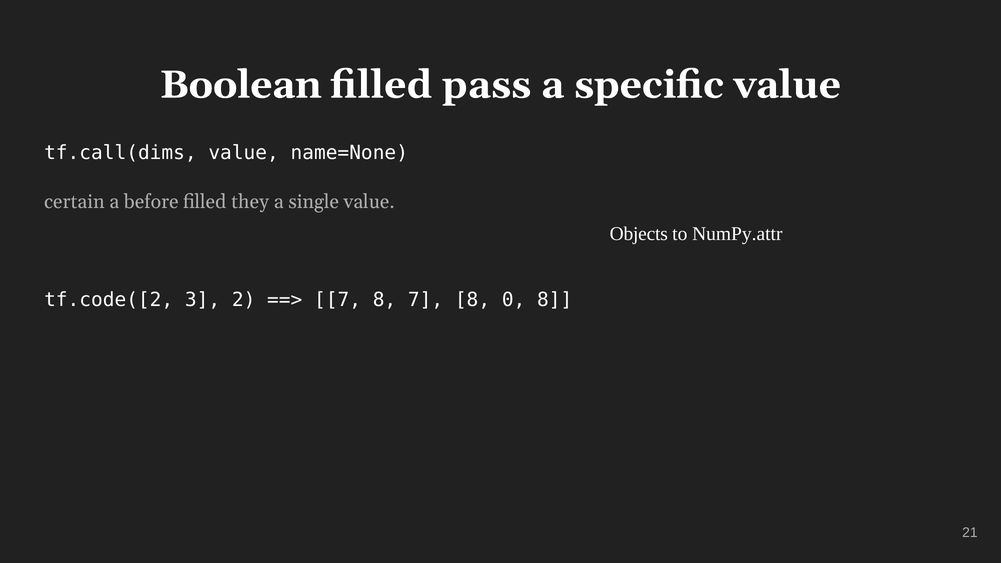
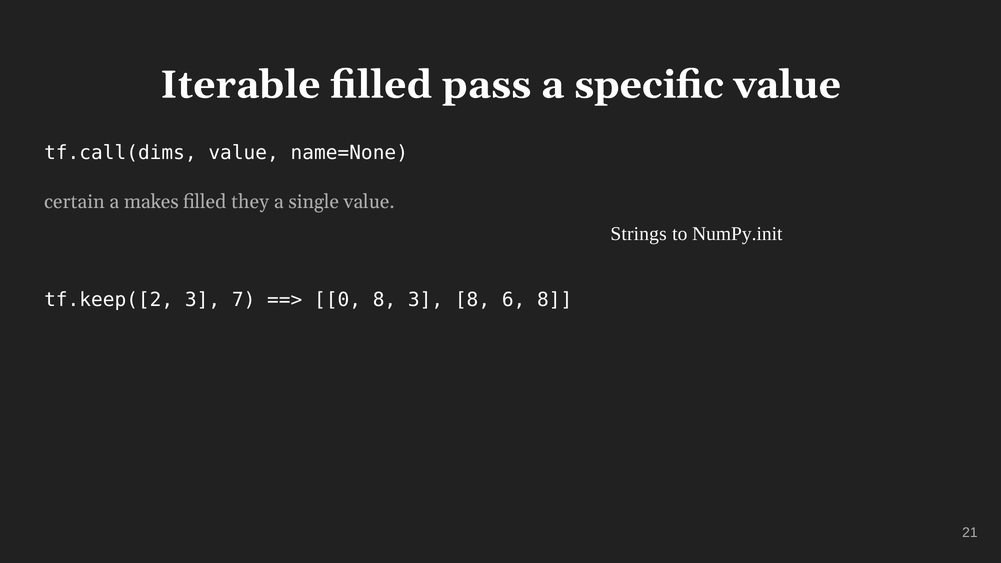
Boolean: Boolean -> Iterable
before: before -> makes
Objects: Objects -> Strings
NumPy.attr: NumPy.attr -> NumPy.init
tf.code([2: tf.code([2 -> tf.keep([2
2: 2 -> 7
7 at (338, 300): 7 -> 0
8 7: 7 -> 3
0: 0 -> 6
